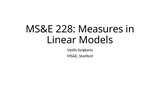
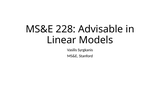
Measures: Measures -> Advisable
